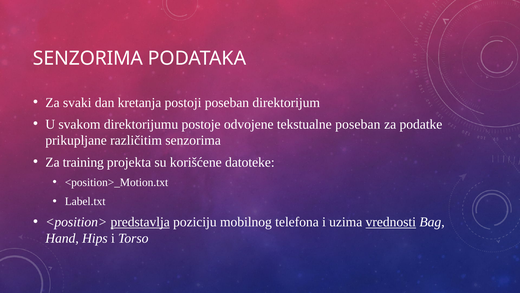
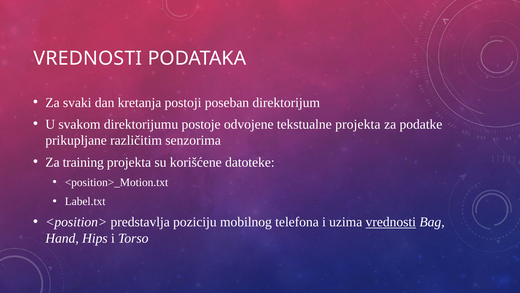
SENZORIMA at (88, 58): SENZORIMA -> VREDNOSTI
tekstualne poseban: poseban -> projekta
predstavlja underline: present -> none
